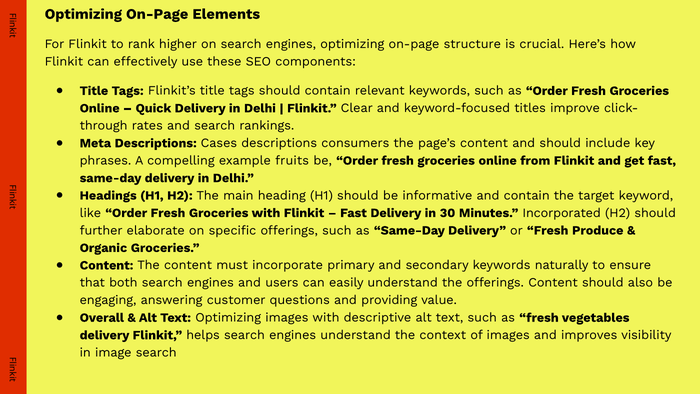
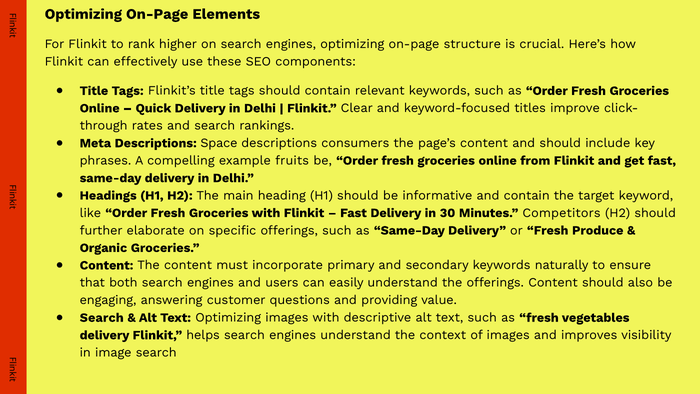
Cases: Cases -> Space
Incorporated: Incorporated -> Competitors
Overall at (102, 317): Overall -> Search
